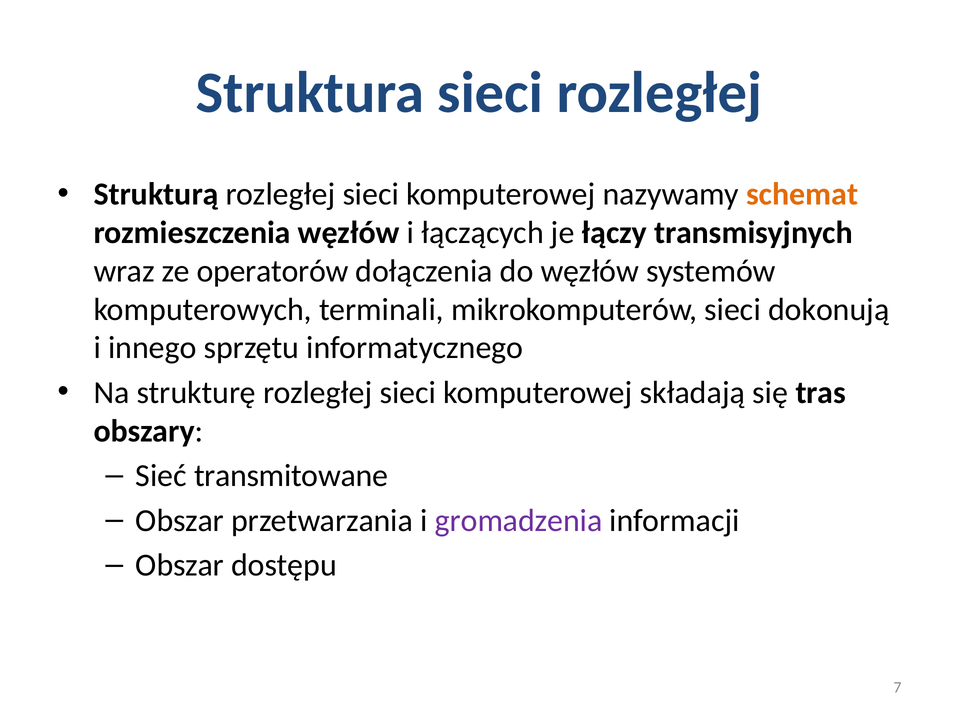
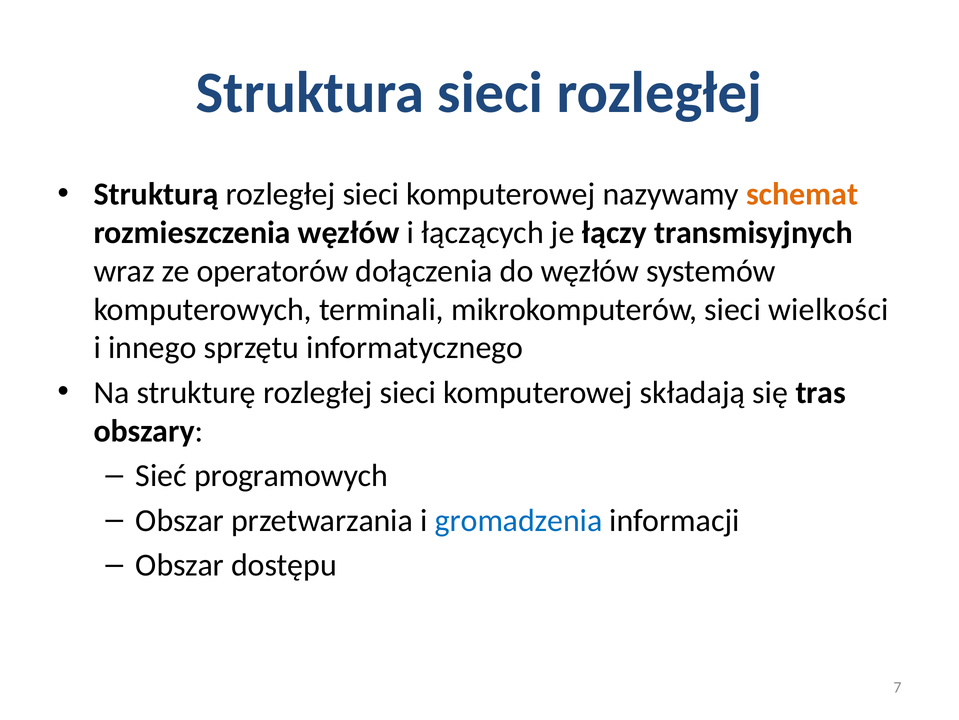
dokonują: dokonują -> wielkości
transmitowane: transmitowane -> programowych
gromadzenia colour: purple -> blue
